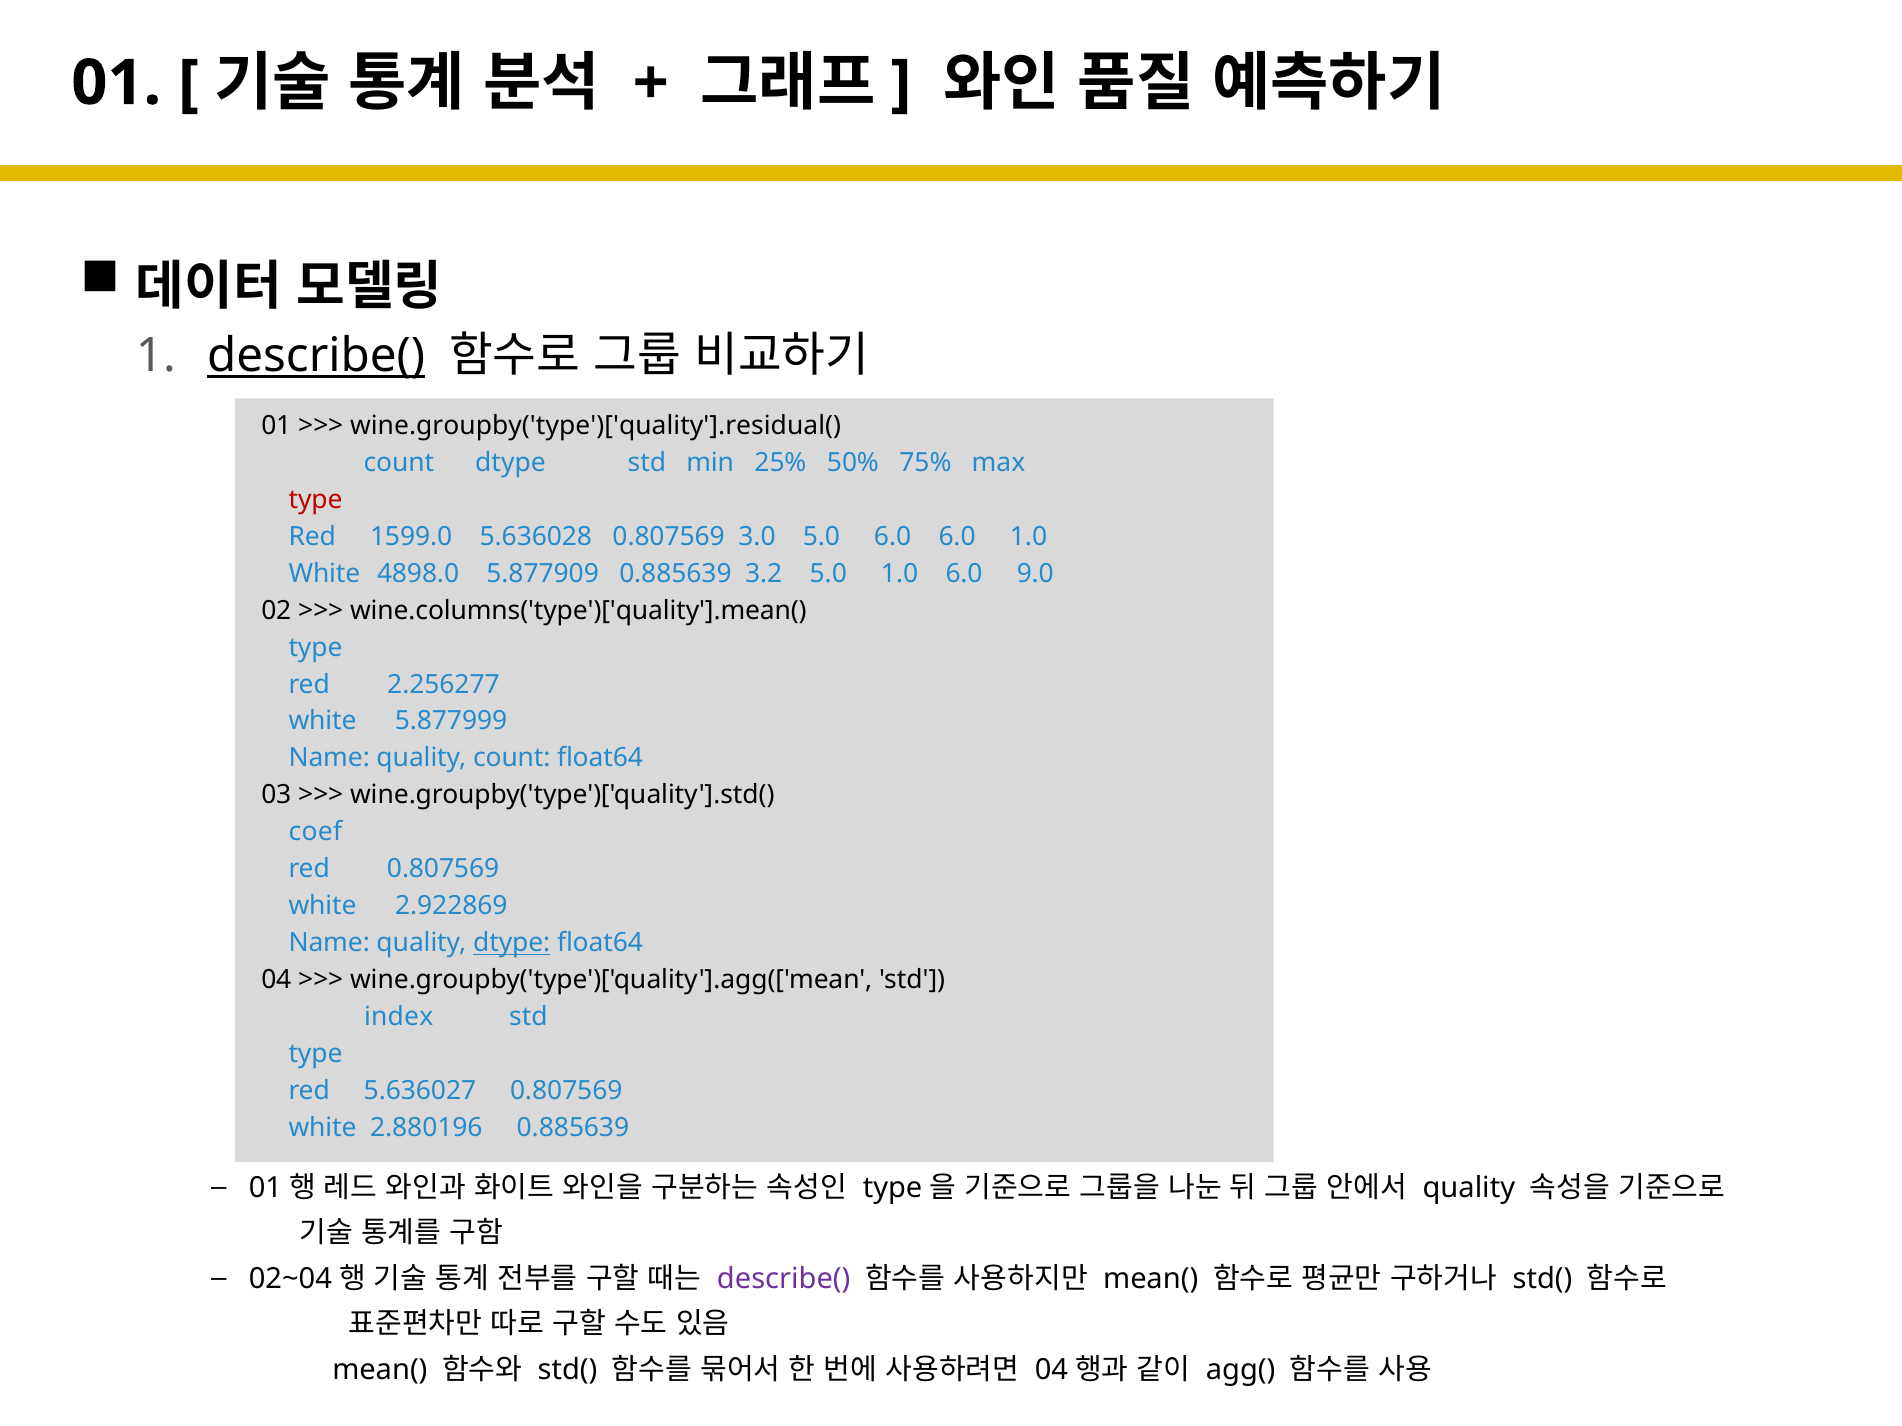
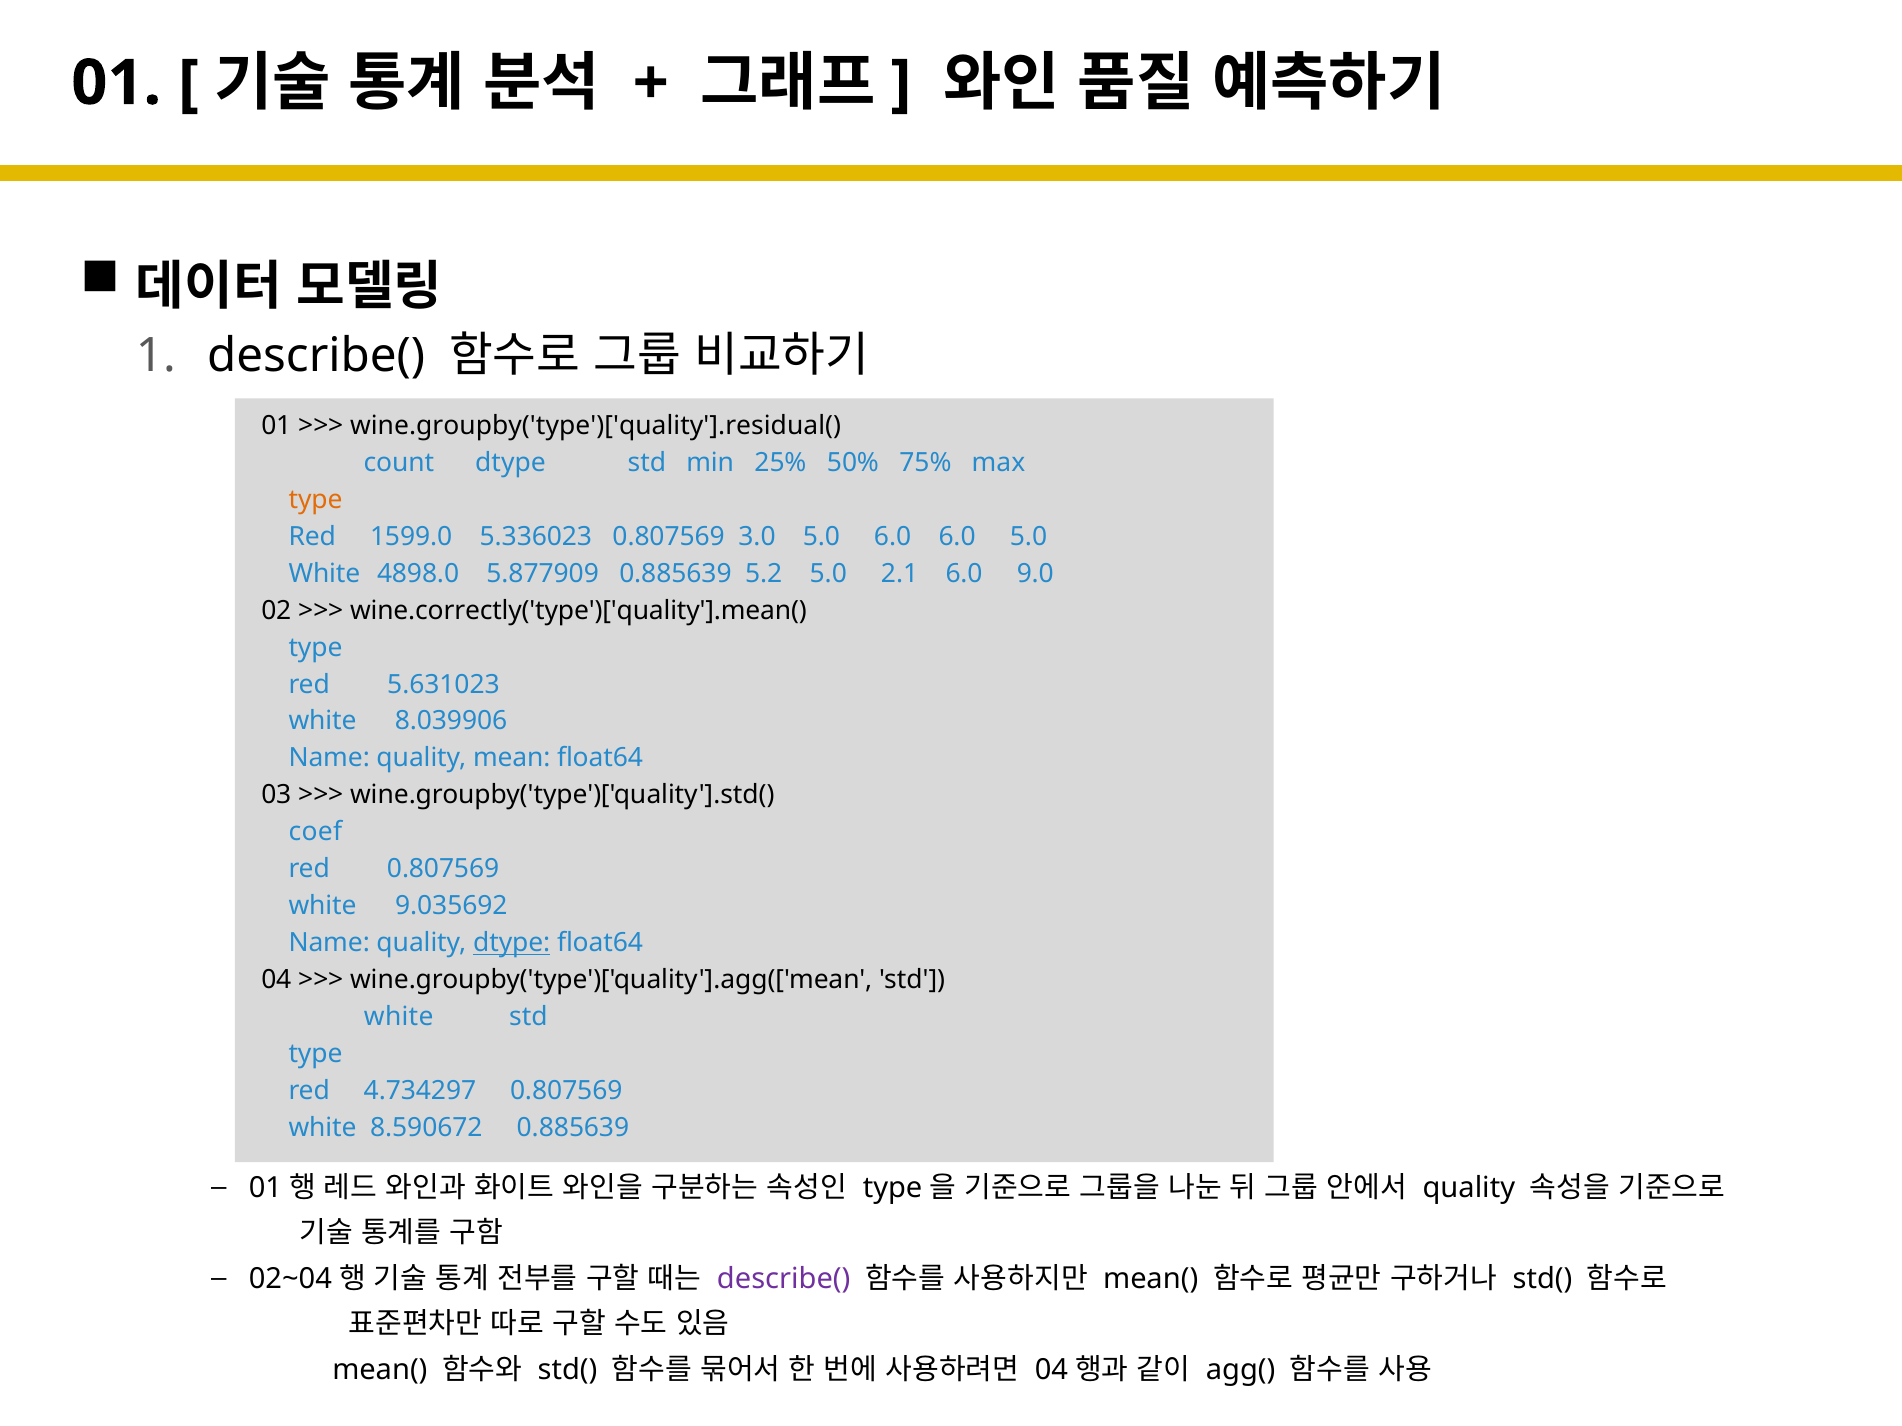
describe( at (316, 356) underline: present -> none
type at (316, 500) colour: red -> orange
5.636028: 5.636028 -> 5.336023
6.0 1.0: 1.0 -> 5.0
3.2: 3.2 -> 5.2
5.0 1.0: 1.0 -> 2.1
wine.columns('type')['quality'].mean(: wine.columns('type')['quality'].mean( -> wine.correctly('type')['quality'].mean(
2.256277: 2.256277 -> 5.631023
5.877999: 5.877999 -> 8.039906
quality count: count -> mean
2.922869: 2.922869 -> 9.035692
index at (399, 1017): index -> white
5.636027: 5.636027 -> 4.734297
2.880196: 2.880196 -> 8.590672
